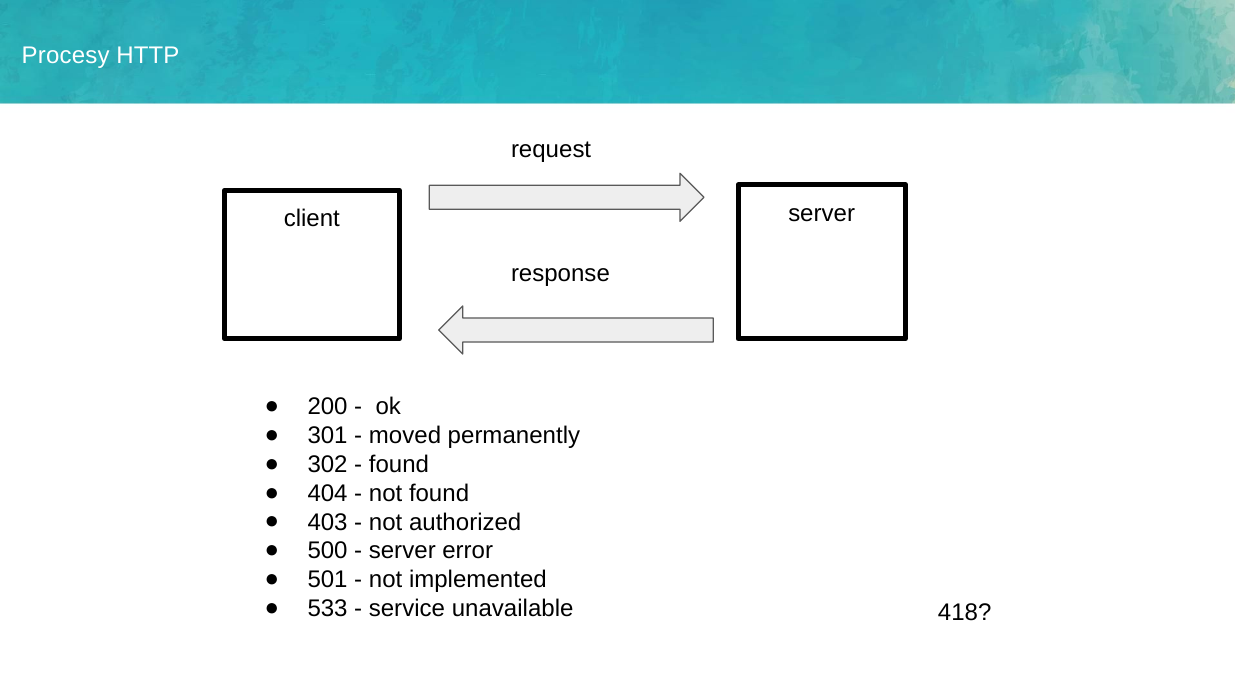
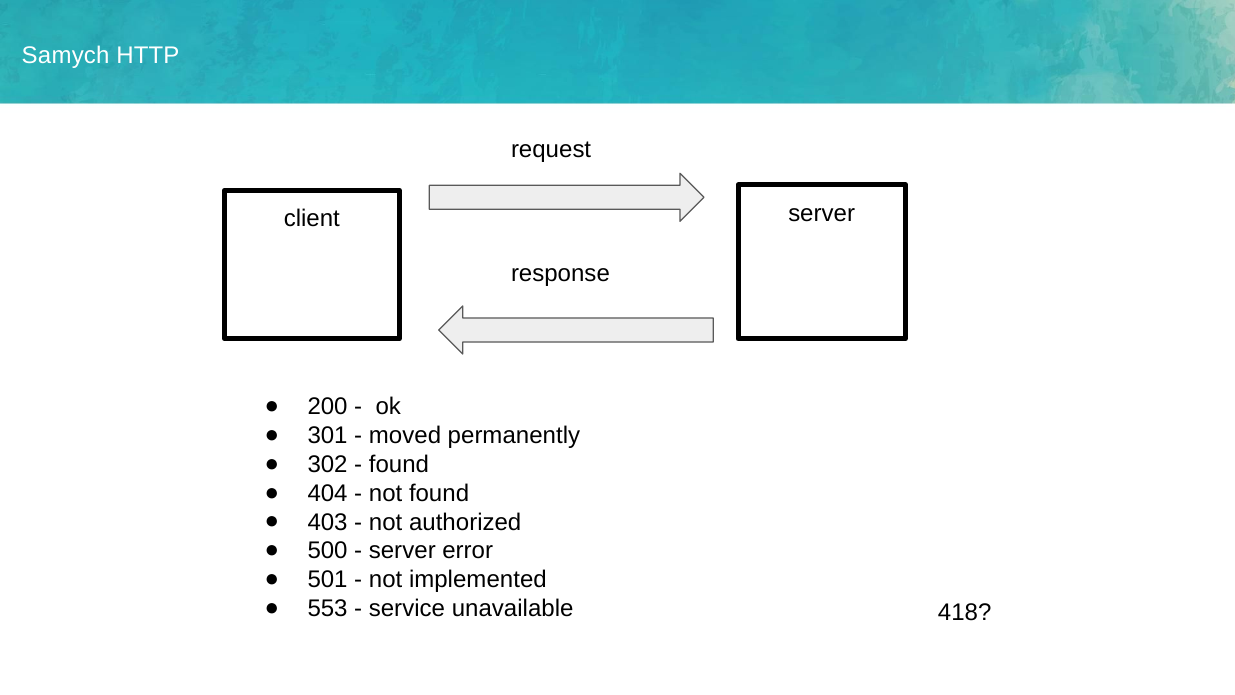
Procesy: Procesy -> Samych
533: 533 -> 553
